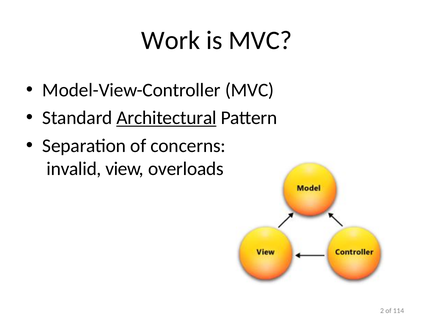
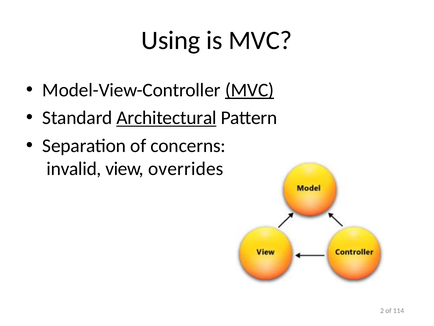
Work: Work -> Using
MVC at (250, 90) underline: none -> present
overloads: overloads -> overrides
